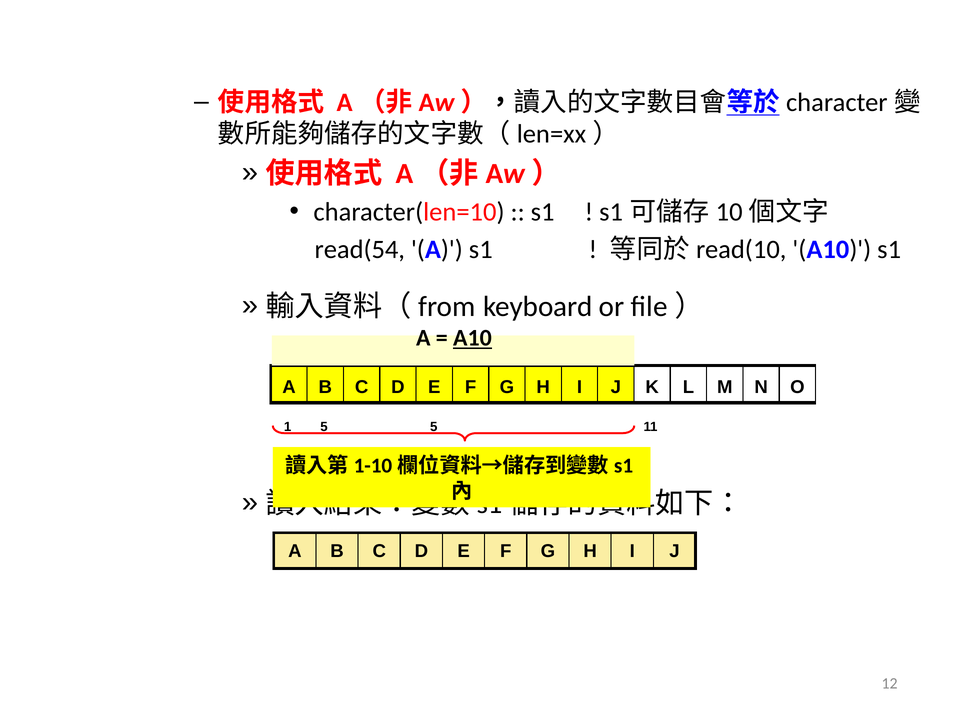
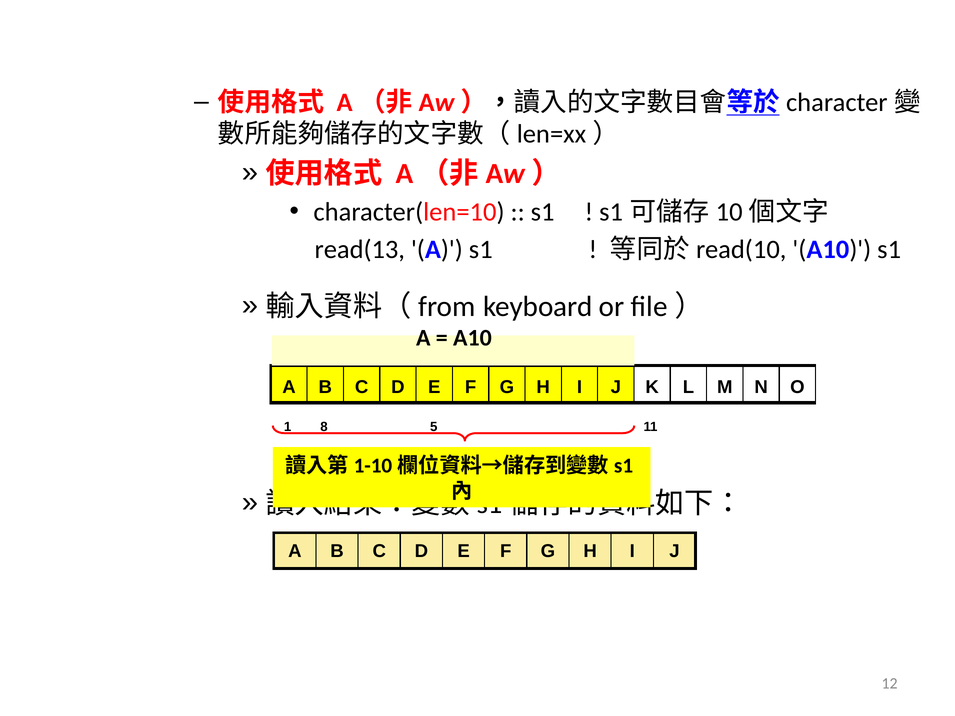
read(54: read(54 -> read(13
A10 at (472, 338) underline: present -> none
1 5: 5 -> 8
